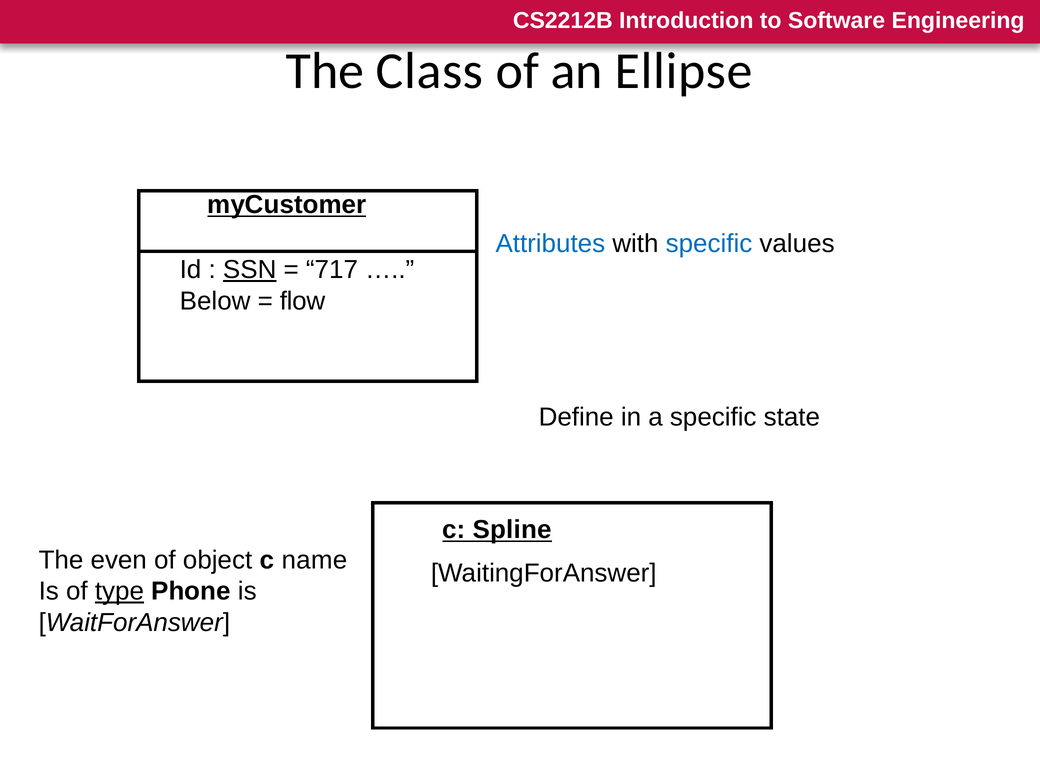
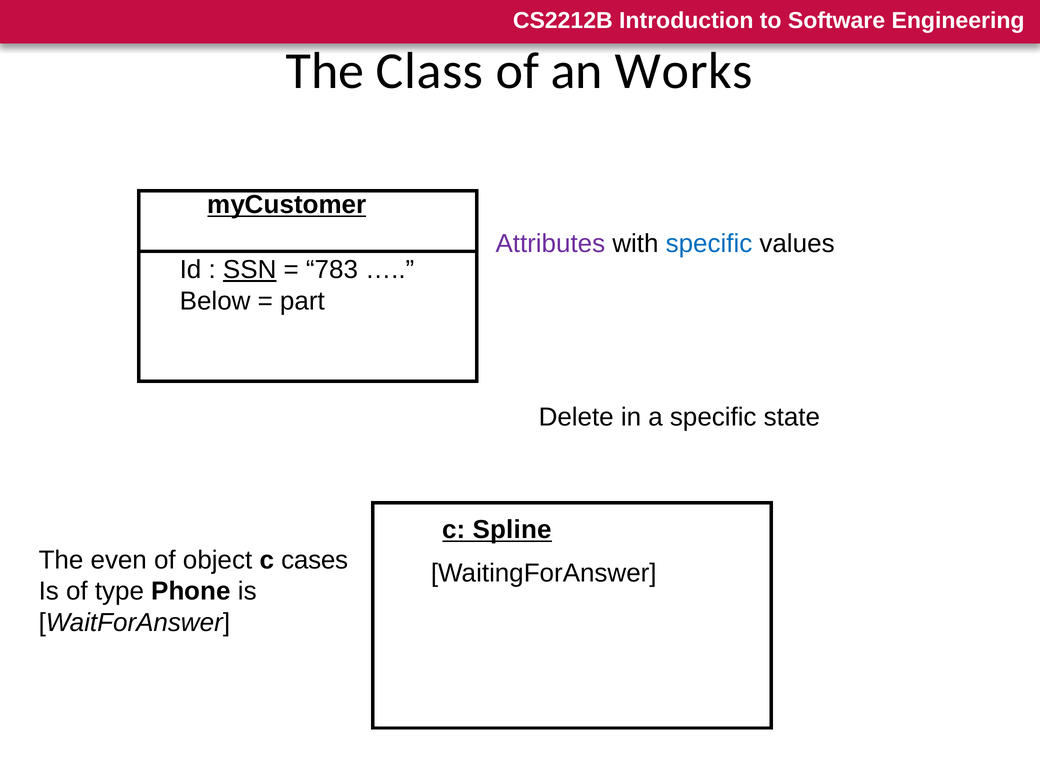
Ellipse: Ellipse -> Works
Attributes colour: blue -> purple
717: 717 -> 783
flow: flow -> part
Define: Define -> Delete
name: name -> cases
type underline: present -> none
